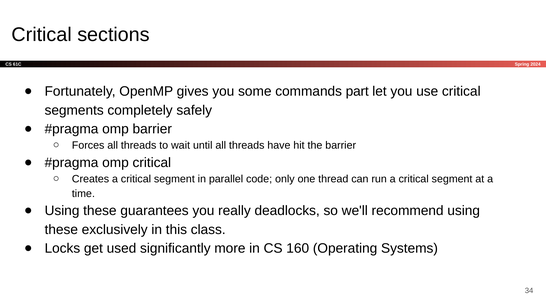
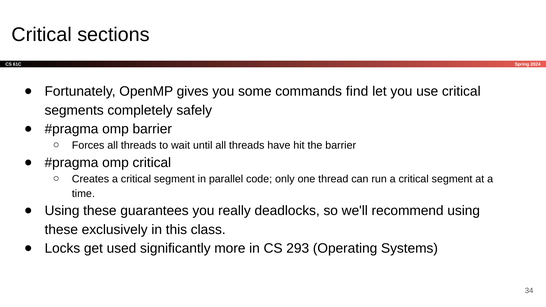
part: part -> find
160: 160 -> 293
